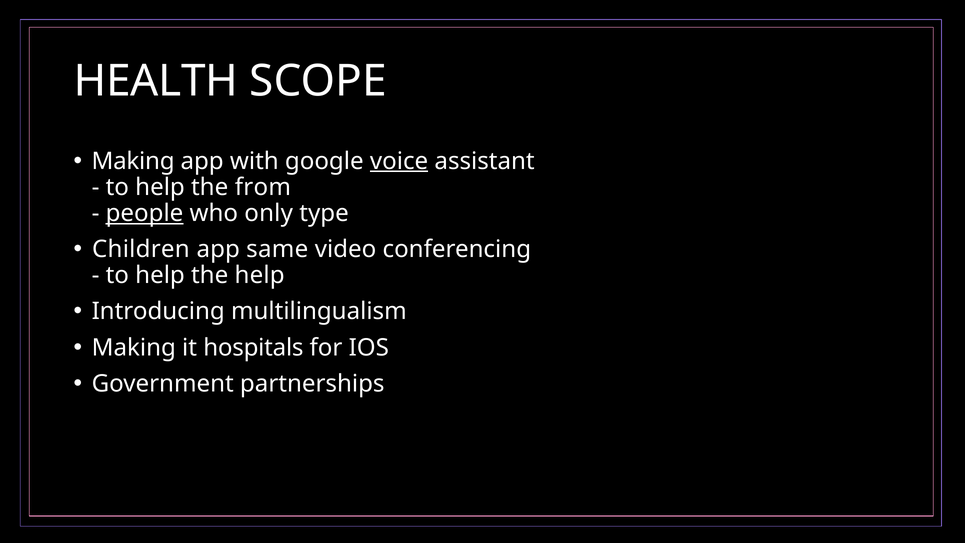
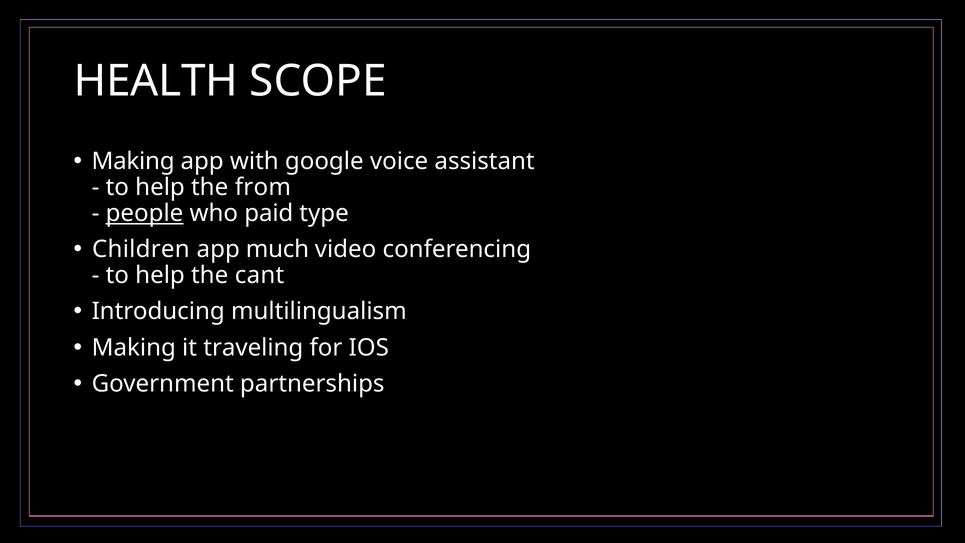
voice underline: present -> none
only: only -> paid
same: same -> much
the help: help -> cant
hospitals: hospitals -> traveling
